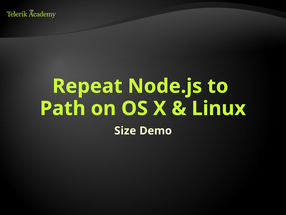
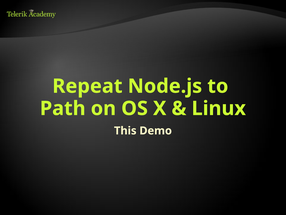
Size: Size -> This
